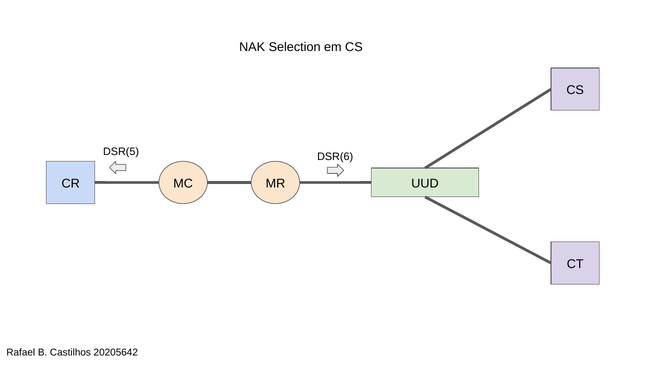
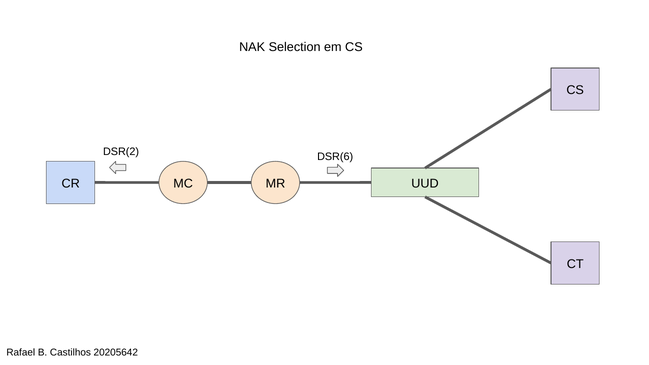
DSR(5: DSR(5 -> DSR(2
